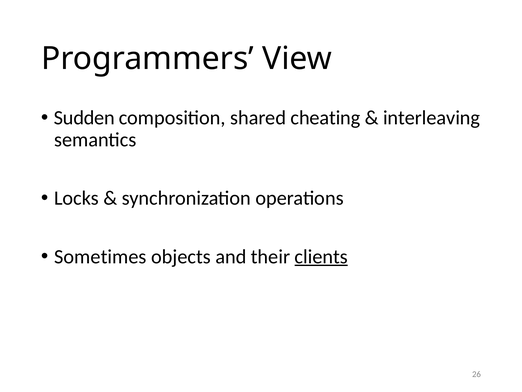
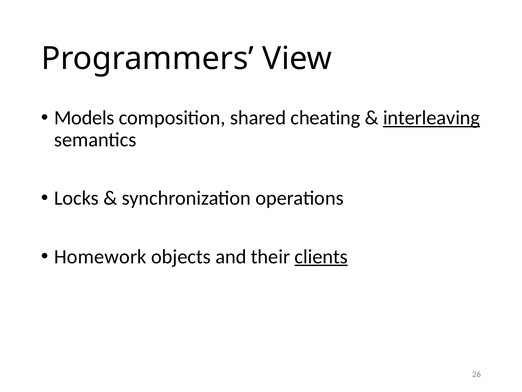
Sudden: Sudden -> Models
interleaving underline: none -> present
Sometimes: Sometimes -> Homework
